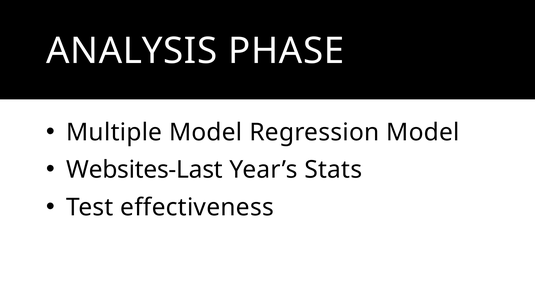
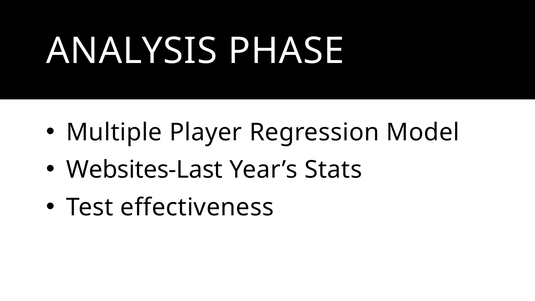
Multiple Model: Model -> Player
